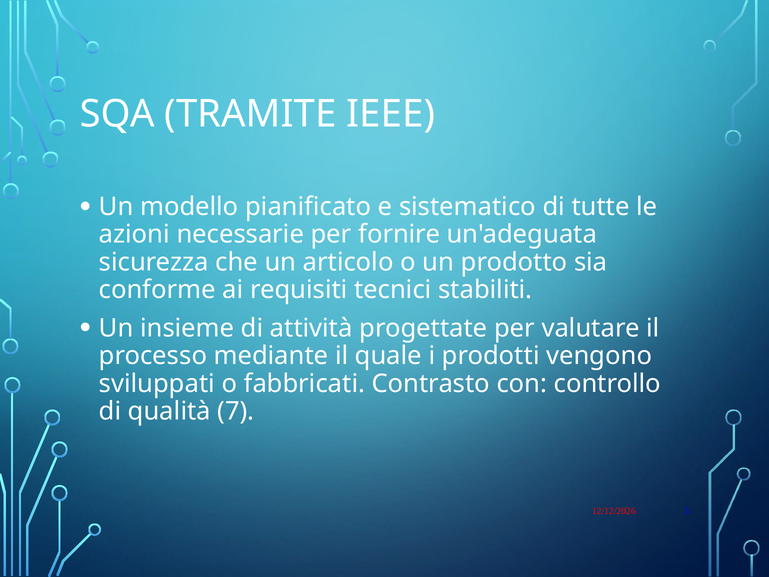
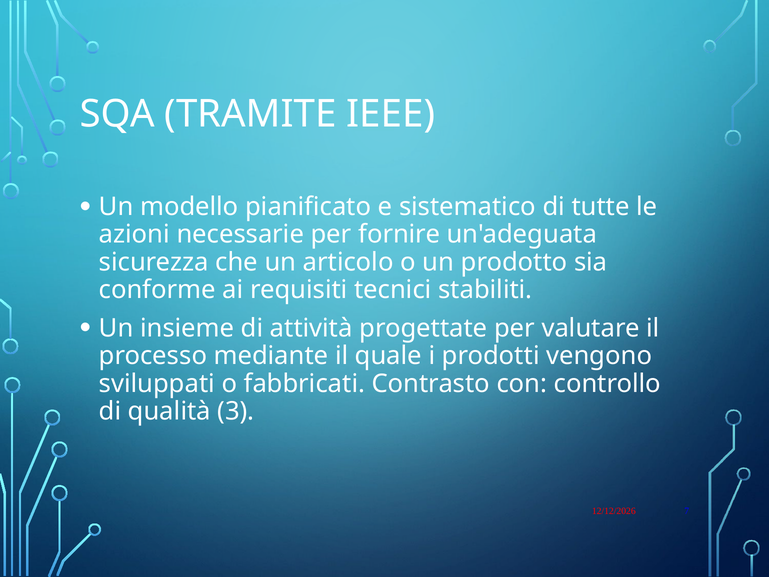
7: 7 -> 3
3: 3 -> 7
